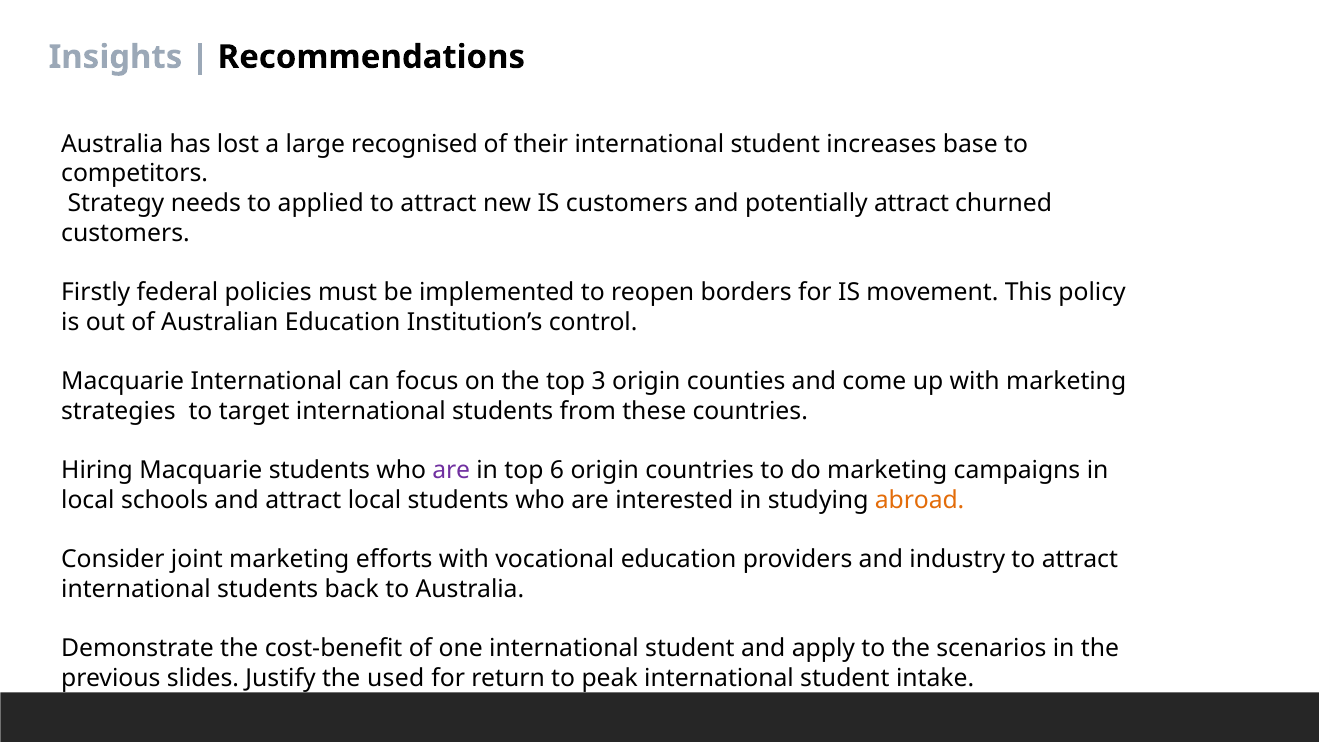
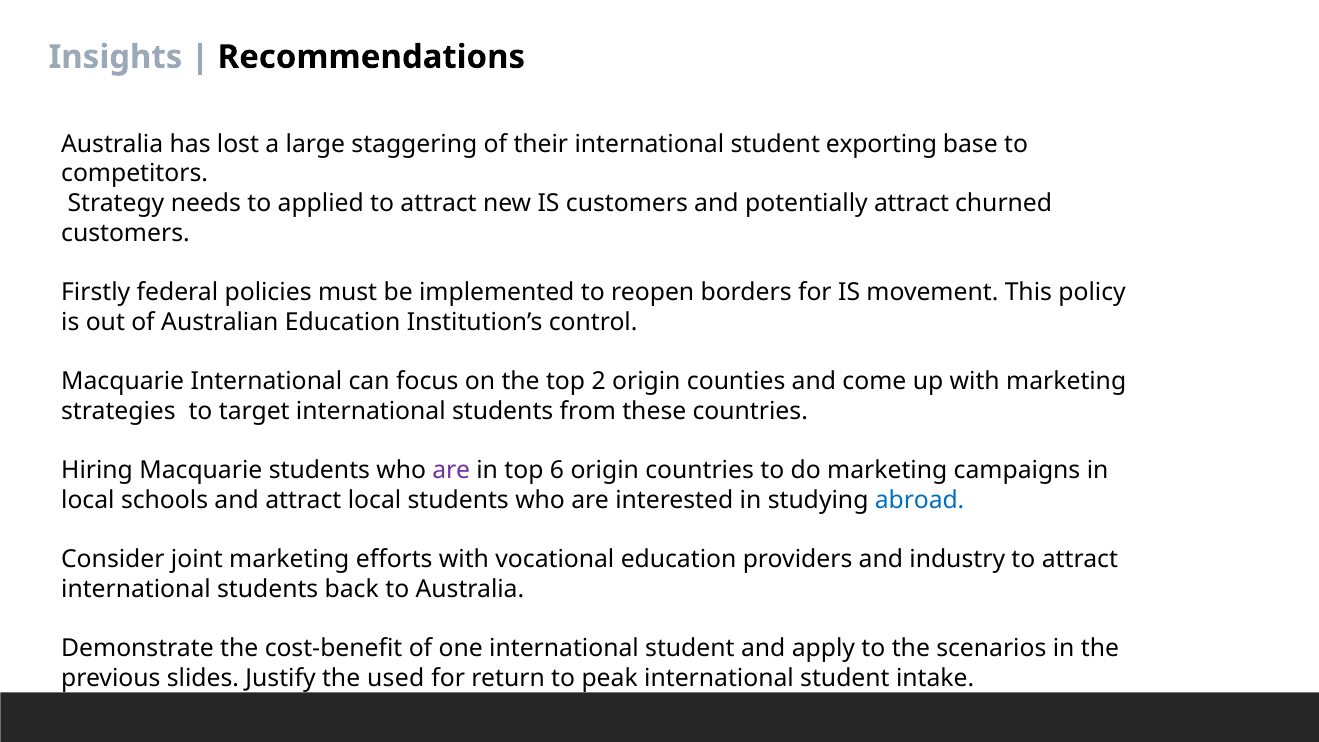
recognised: recognised -> staggering
increases: increases -> exporting
3: 3 -> 2
abroad colour: orange -> blue
